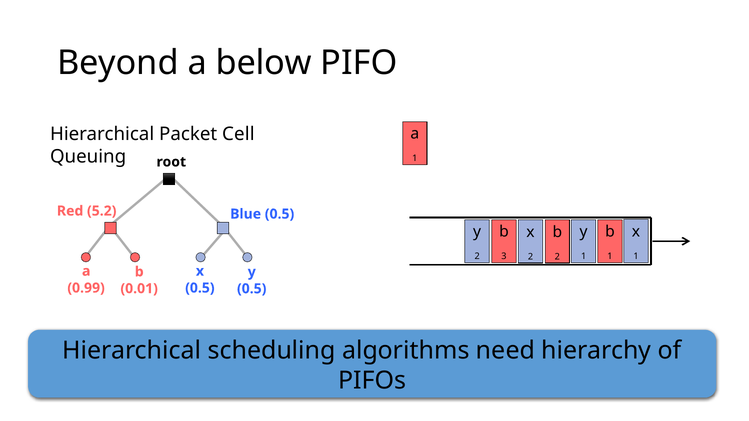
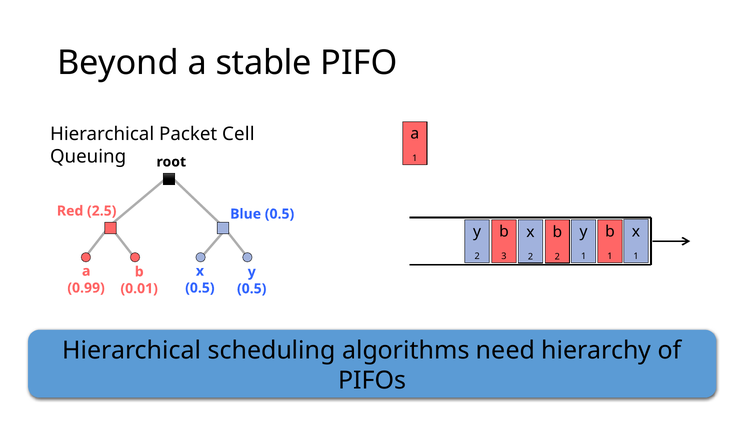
below: below -> stable
5.2: 5.2 -> 2.5
